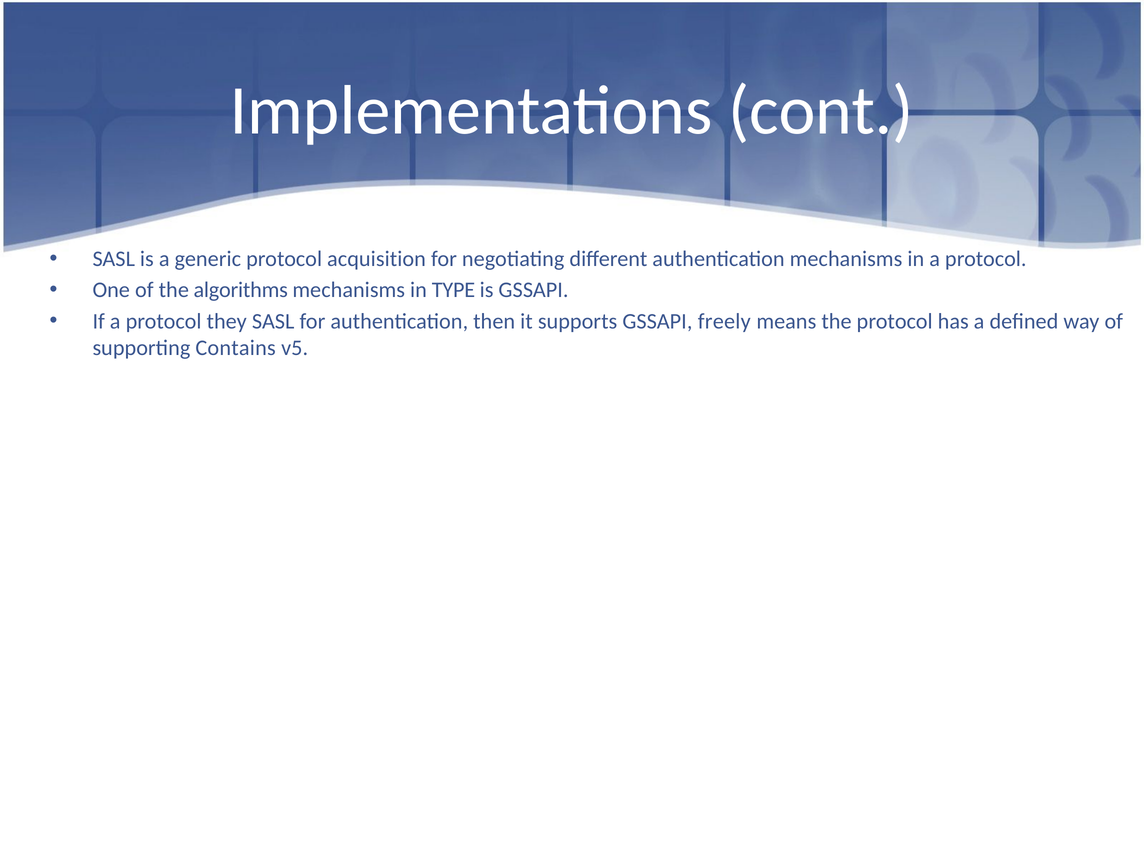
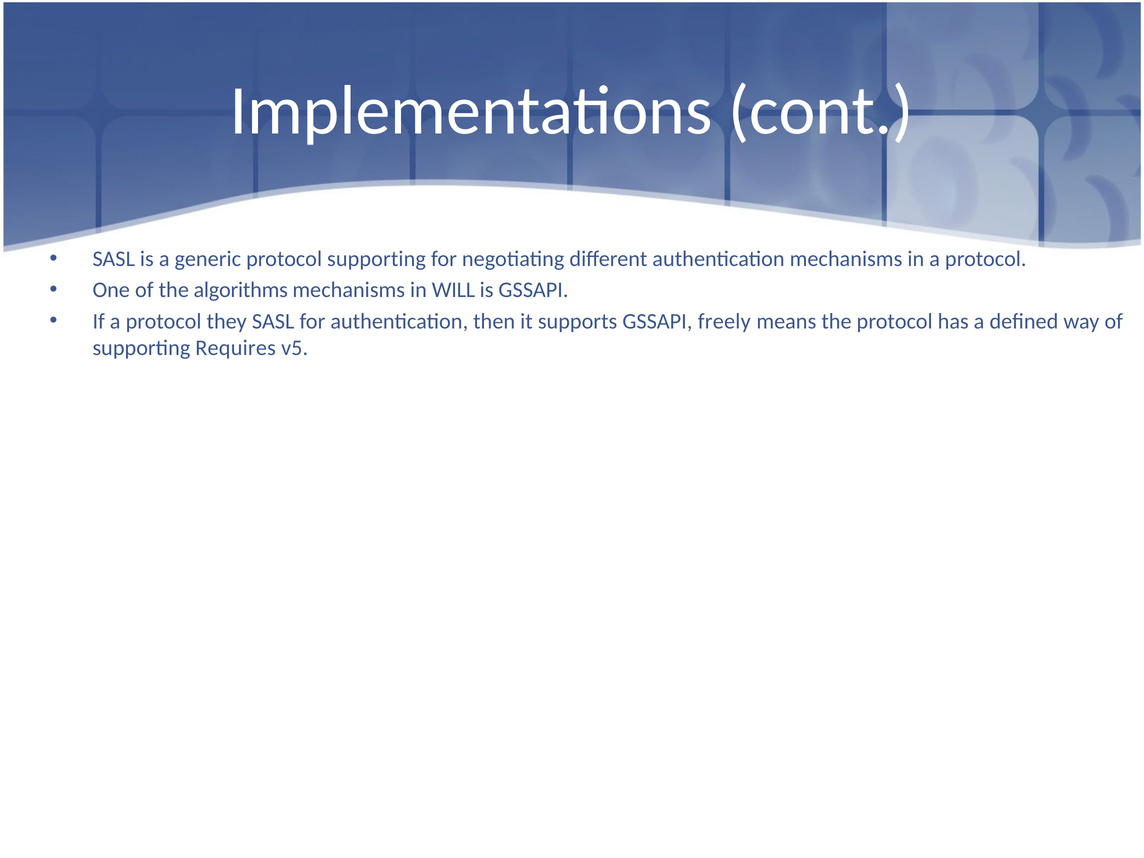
protocol acquisition: acquisition -> supporting
TYPE: TYPE -> WILL
Contains: Contains -> Requires
